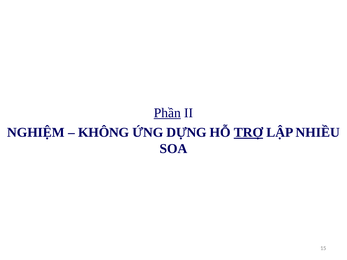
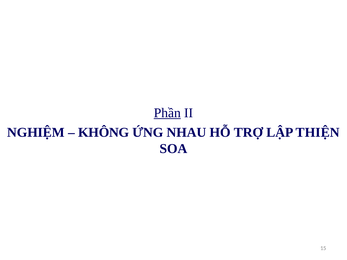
DỰNG: DỰNG -> NHAU
TRỢ underline: present -> none
NHIỀU: NHIỀU -> THIỆN
